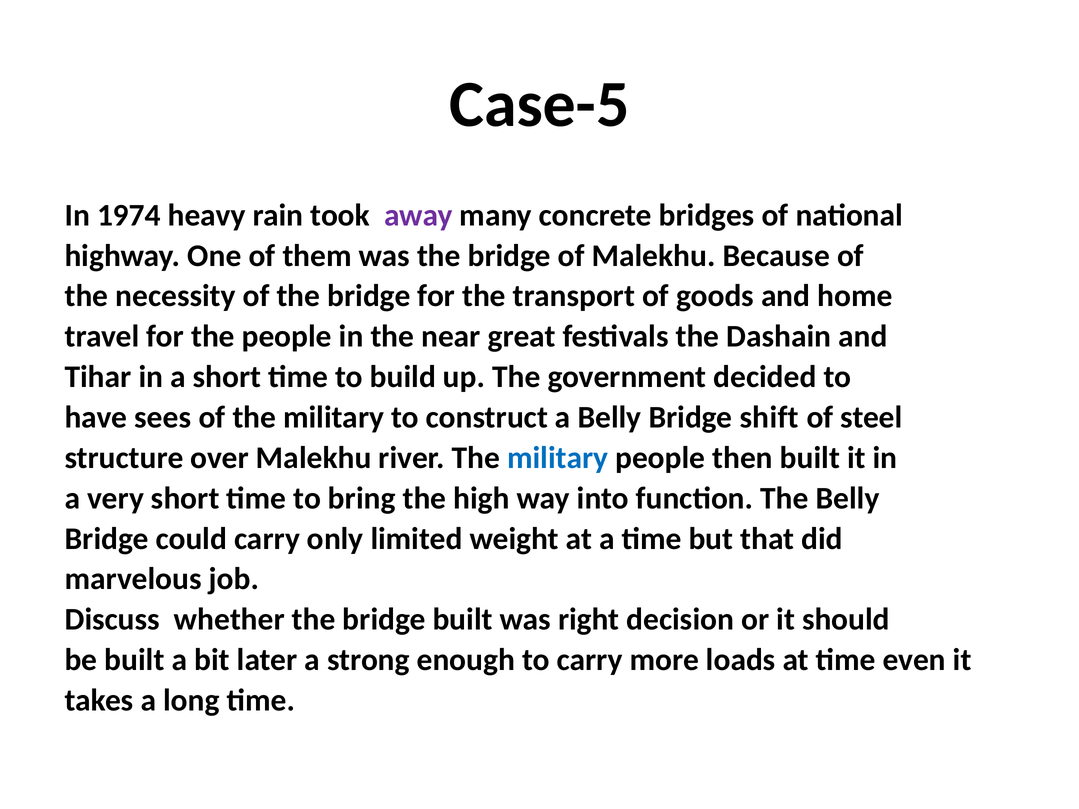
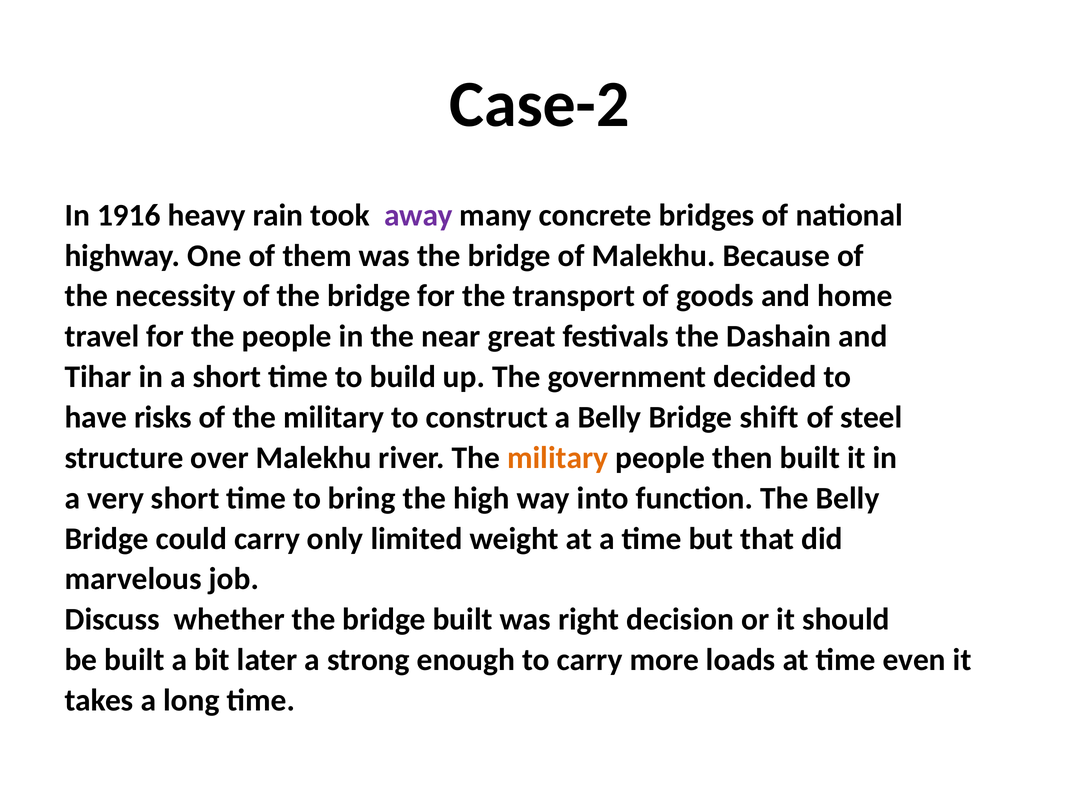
Case-5: Case-5 -> Case-2
1974: 1974 -> 1916
sees: sees -> risks
military at (558, 458) colour: blue -> orange
